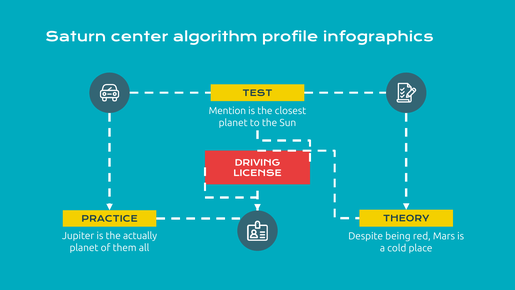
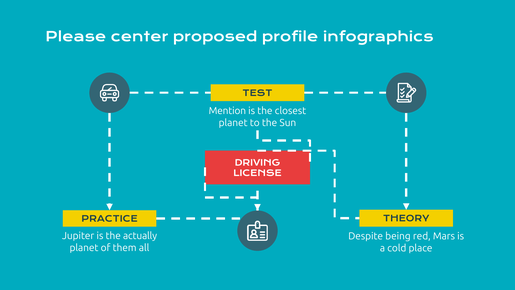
Saturn: Saturn -> Please
algorithm: algorithm -> proposed
